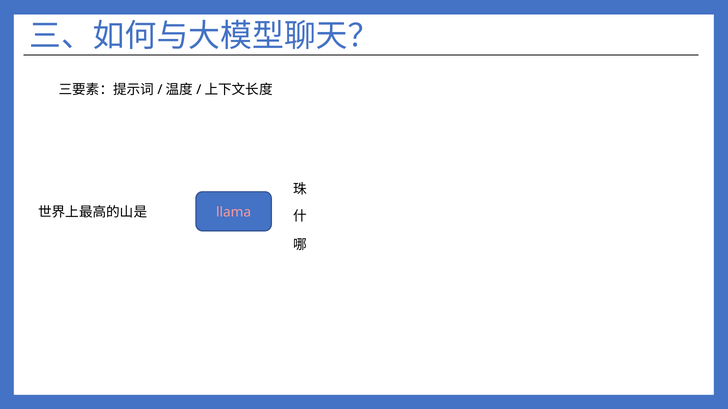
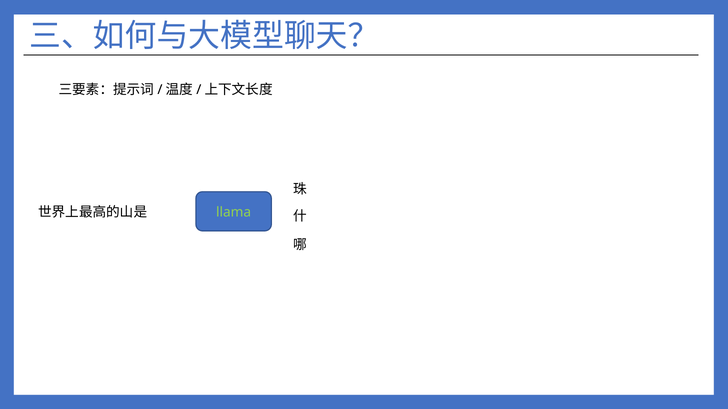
llama colour: pink -> light green
